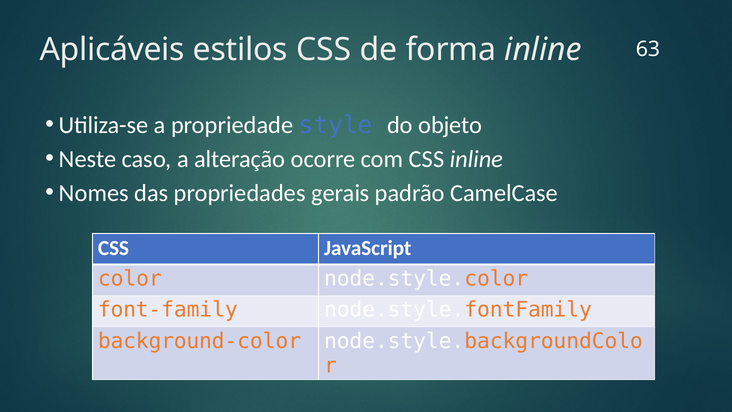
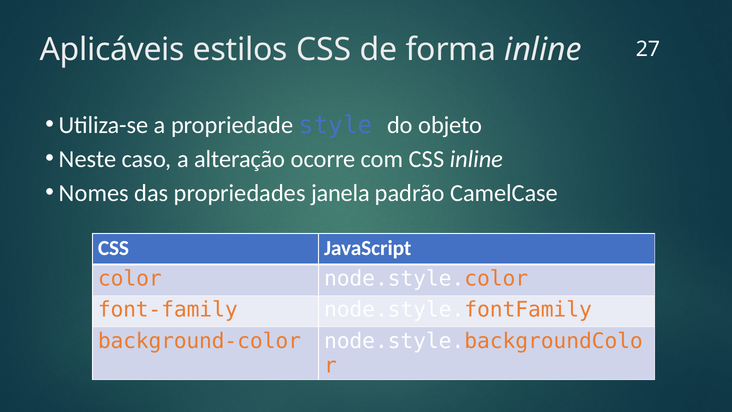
63: 63 -> 27
gerais: gerais -> janela
